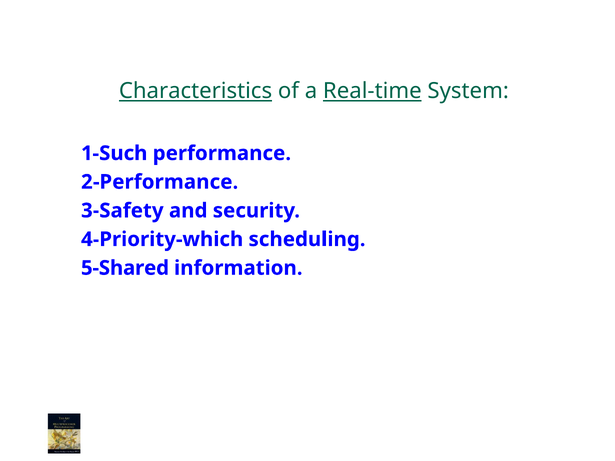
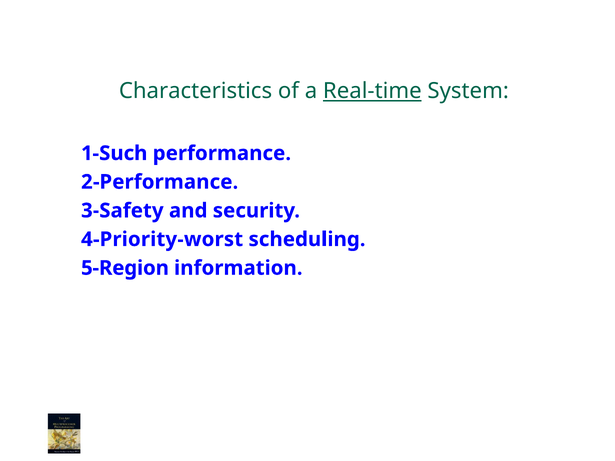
Characteristics underline: present -> none
4-Priority-which: 4-Priority-which -> 4-Priority-worst
5-Shared: 5-Shared -> 5-Region
